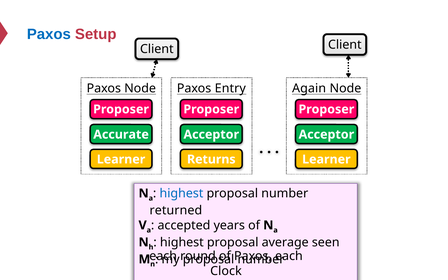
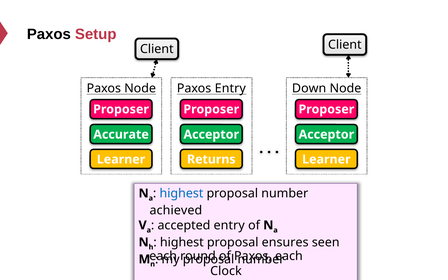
Paxos at (49, 34) colour: blue -> black
Again: Again -> Down
returned: returned -> achieved
accepted years: years -> entry
average: average -> ensures
